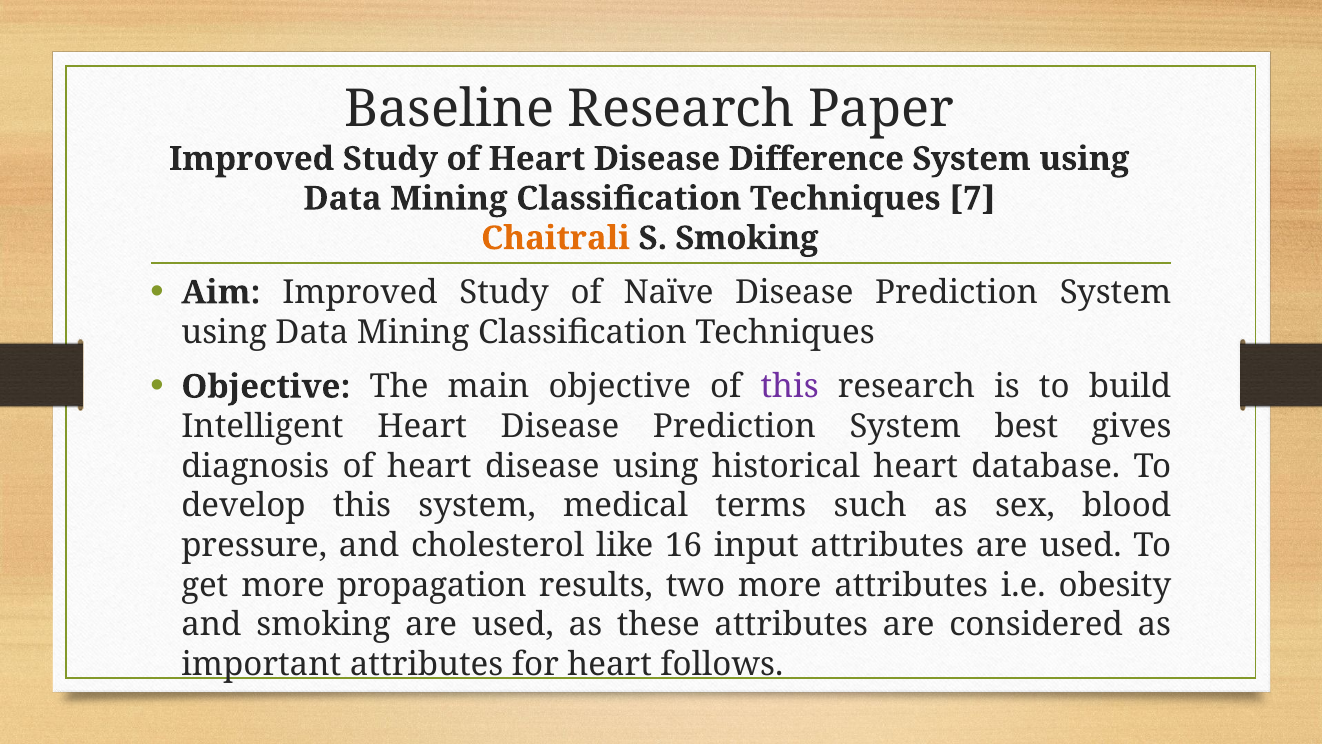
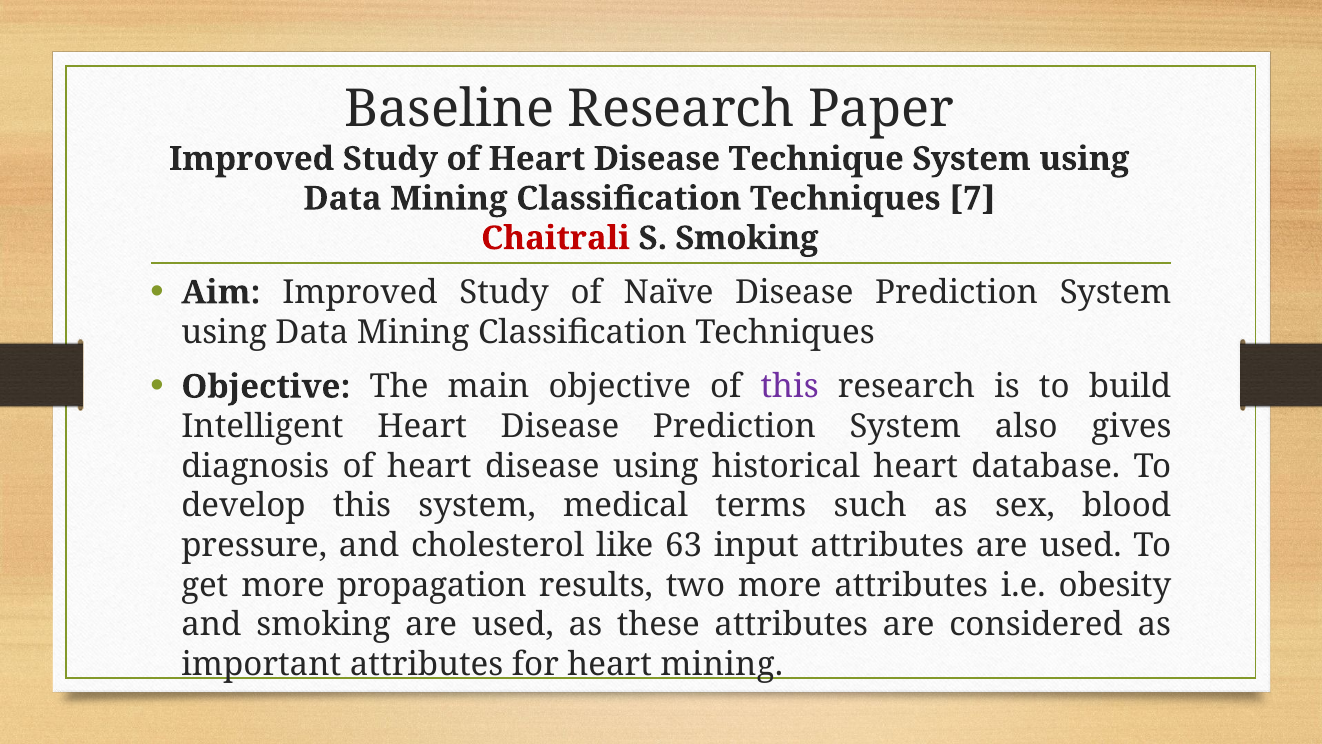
Difference: Difference -> Technique
Chaitrali colour: orange -> red
best: best -> also
16: 16 -> 63
heart follows: follows -> mining
